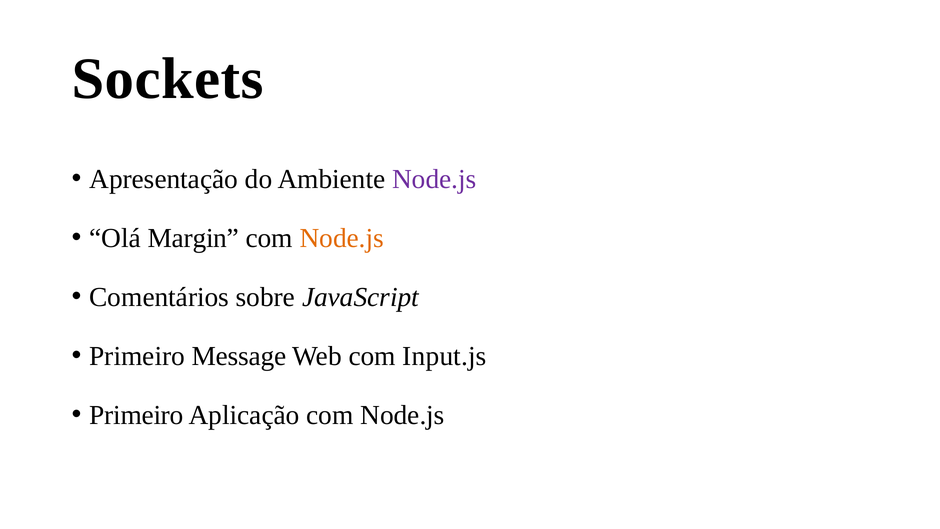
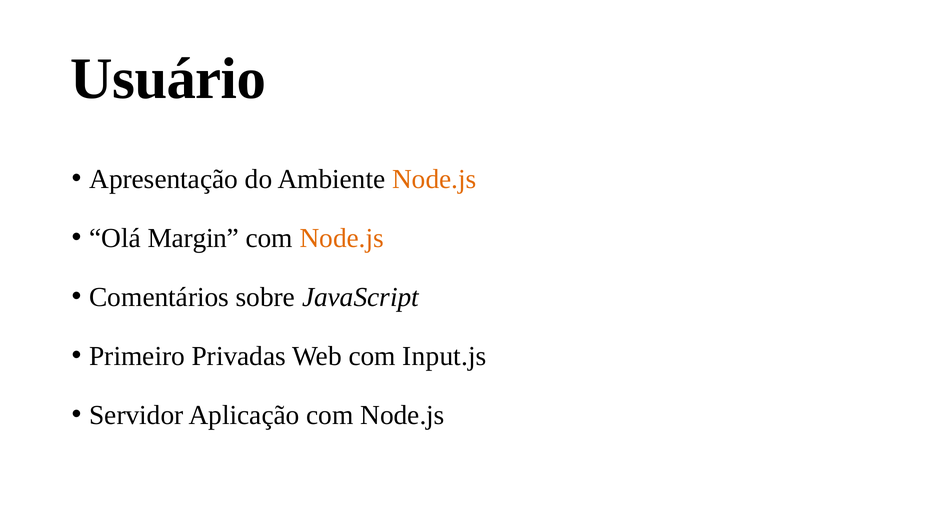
Sockets: Sockets -> Usuário
Node.js at (434, 179) colour: purple -> orange
Message: Message -> Privadas
Primeiro at (136, 415): Primeiro -> Servidor
